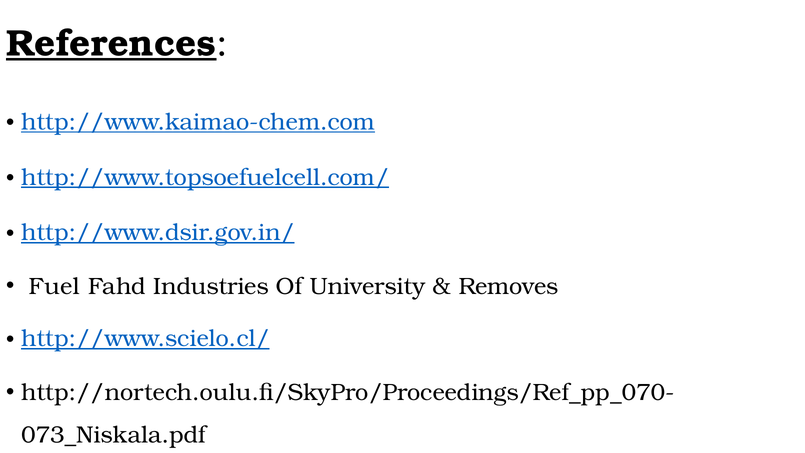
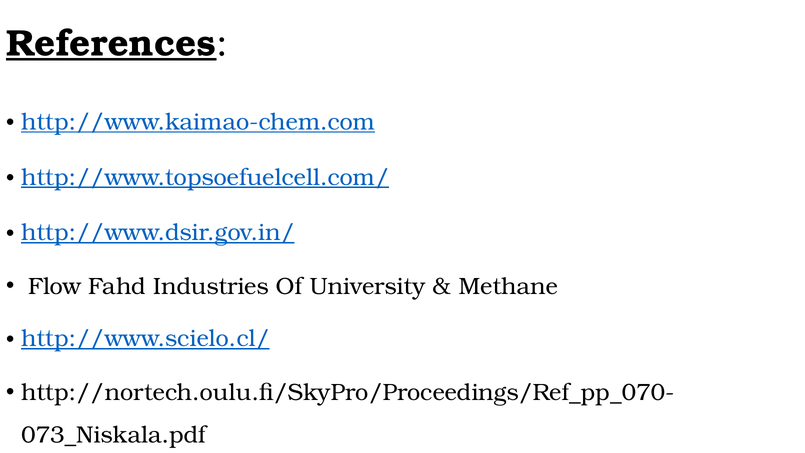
Fuel: Fuel -> Flow
Removes: Removes -> Methane
